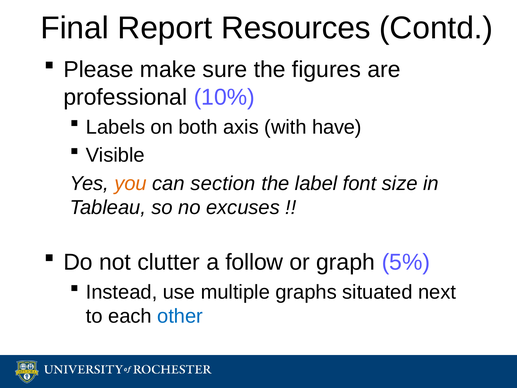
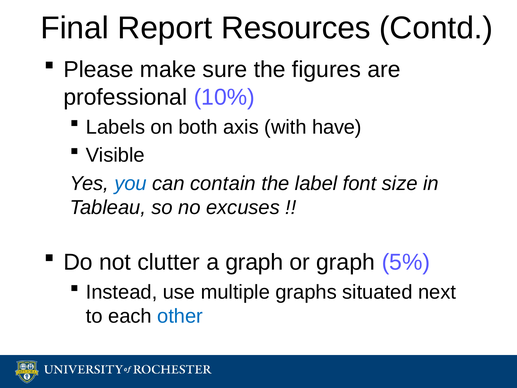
you colour: orange -> blue
section: section -> contain
a follow: follow -> graph
